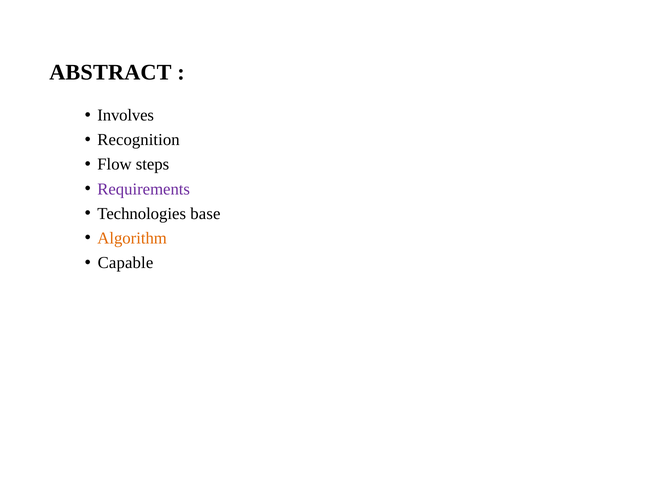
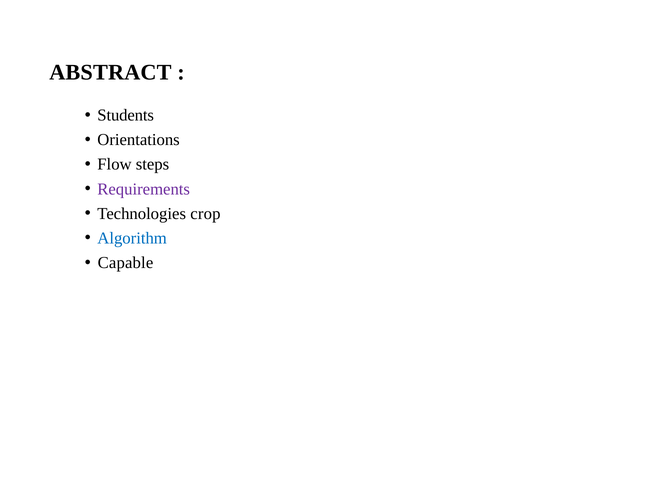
Involves: Involves -> Students
Recognition: Recognition -> Orientations
base: base -> crop
Algorithm colour: orange -> blue
